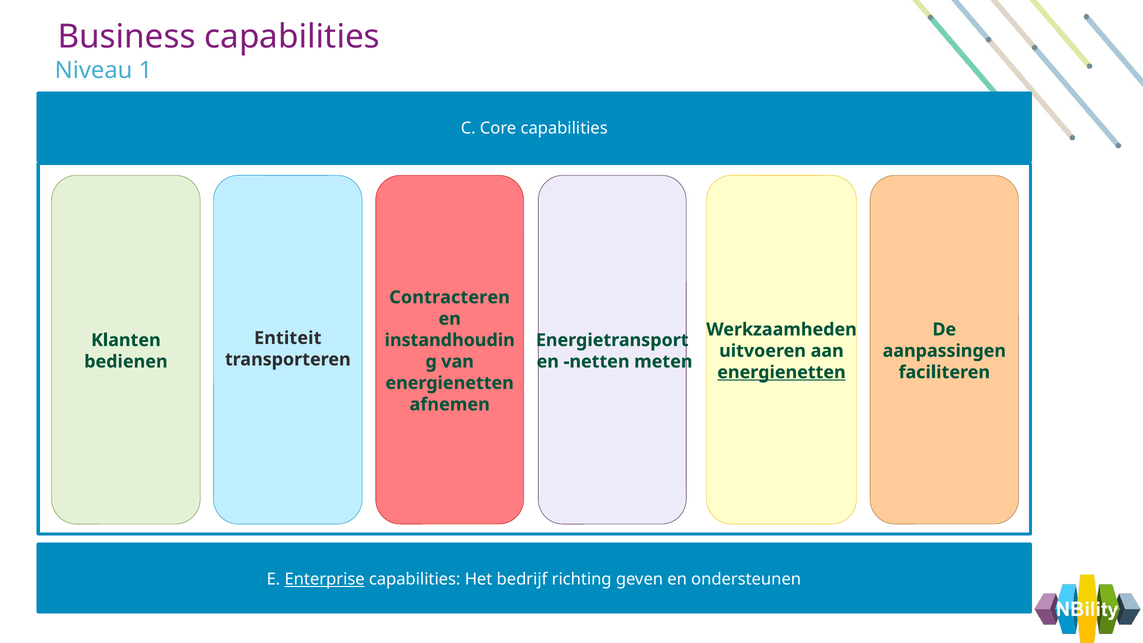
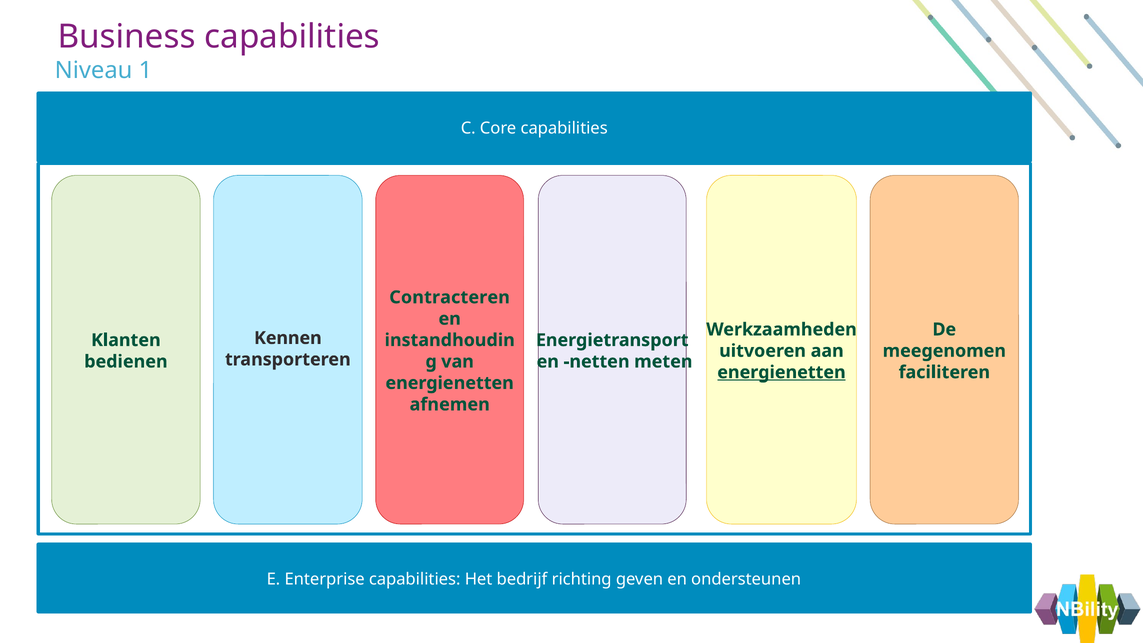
Entiteit: Entiteit -> Kennen
aanpassingen: aanpassingen -> meegenomen
Enterprise underline: present -> none
